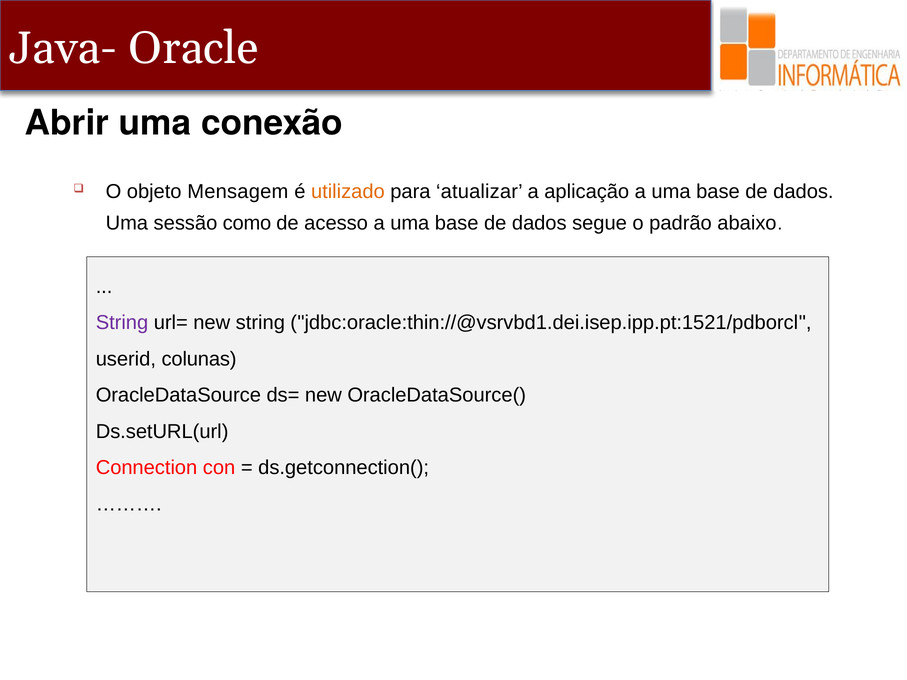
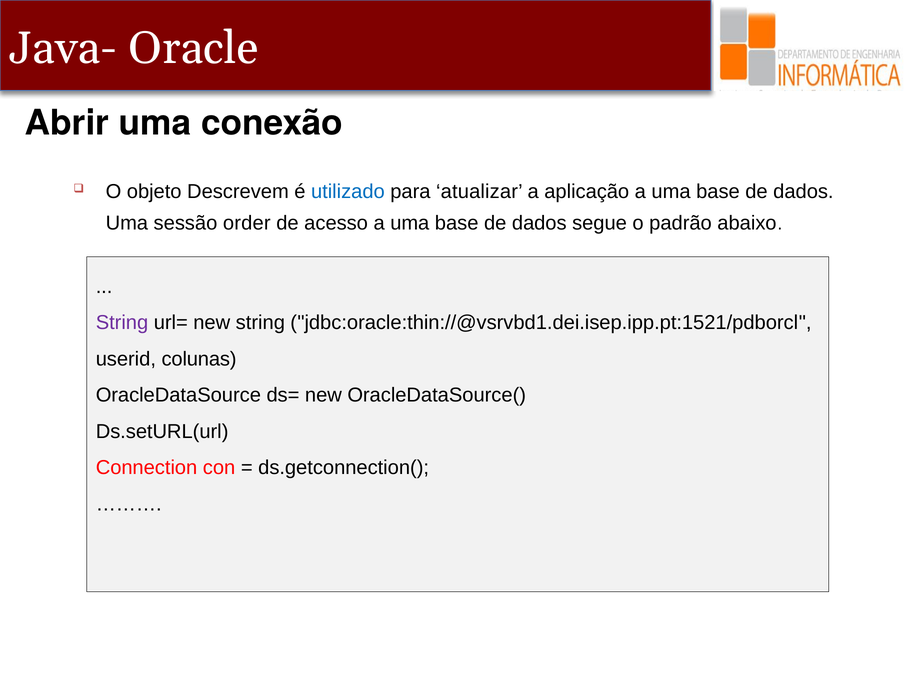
Mensagem: Mensagem -> Descrevem
utilizado colour: orange -> blue
como: como -> order
